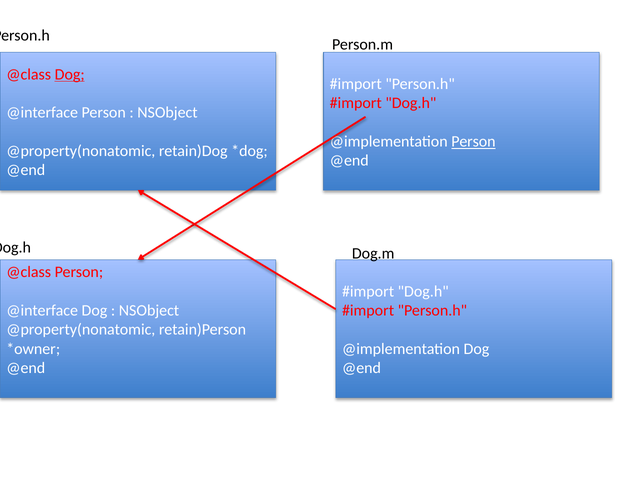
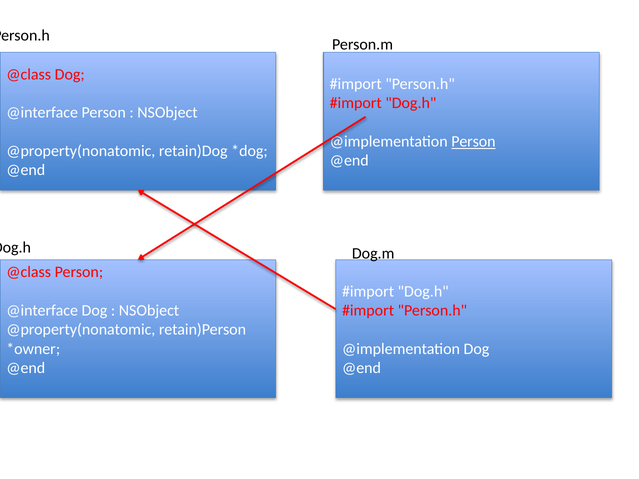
Dog at (70, 74) underline: present -> none
